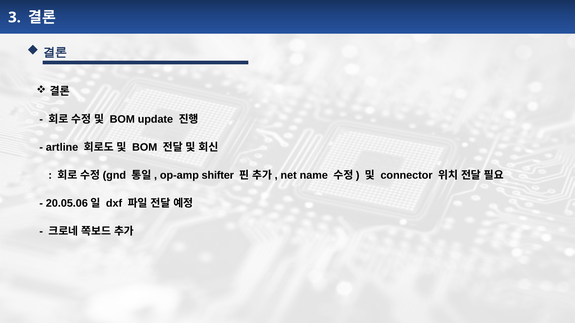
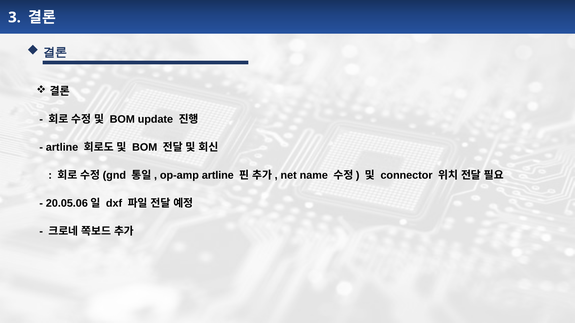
op-amp shifter: shifter -> artline
